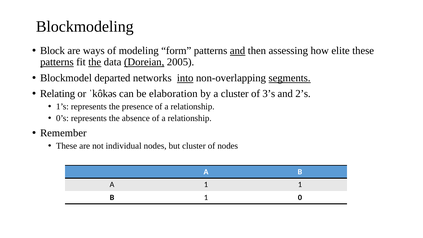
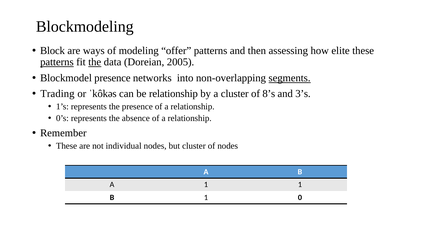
form: form -> offer
and at (238, 51) underline: present -> none
Doreian underline: present -> none
Blockmodel departed: departed -> presence
into underline: present -> none
Relating: Relating -> Trading
be elaboration: elaboration -> relationship
3’s: 3’s -> 8’s
2’s: 2’s -> 3’s
